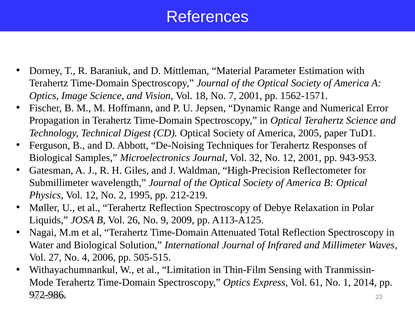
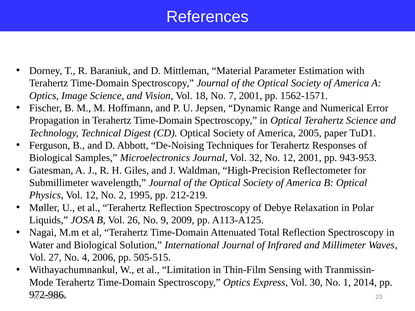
61: 61 -> 30
